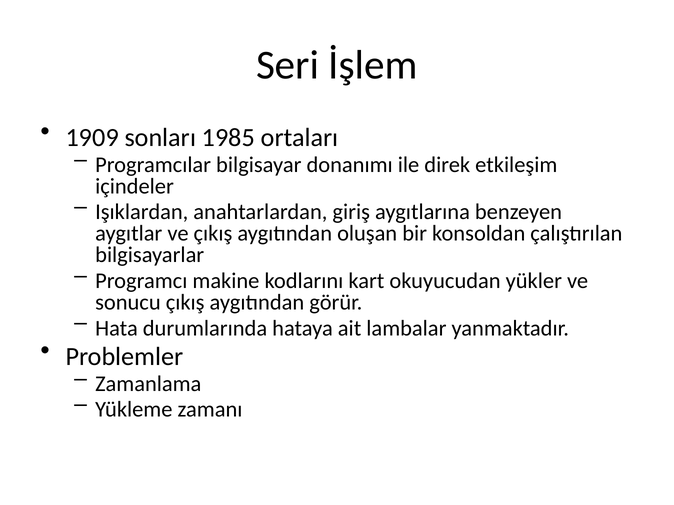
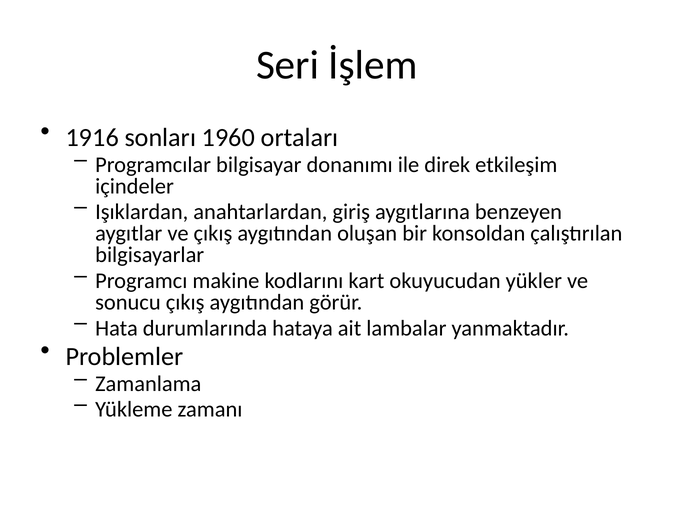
1909: 1909 -> 1916
1985: 1985 -> 1960
